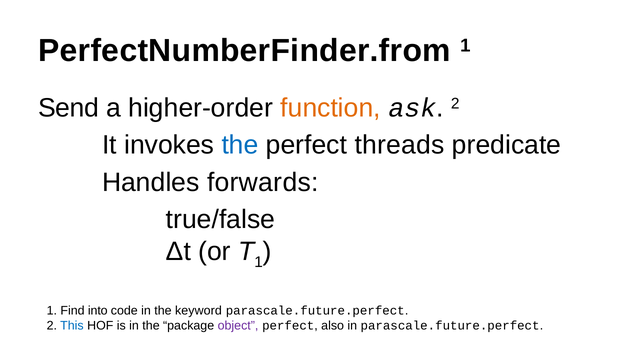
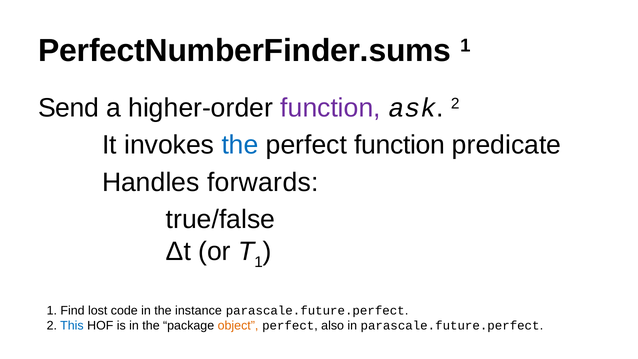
PerfectNumberFinder.from: PerfectNumberFinder.from -> PerfectNumberFinder.sums
function at (331, 108) colour: orange -> purple
perfect threads: threads -> function
into: into -> lost
keyword: keyword -> instance
object colour: purple -> orange
